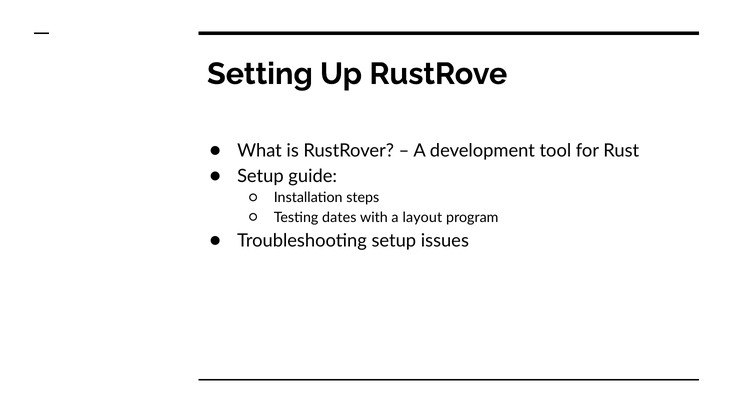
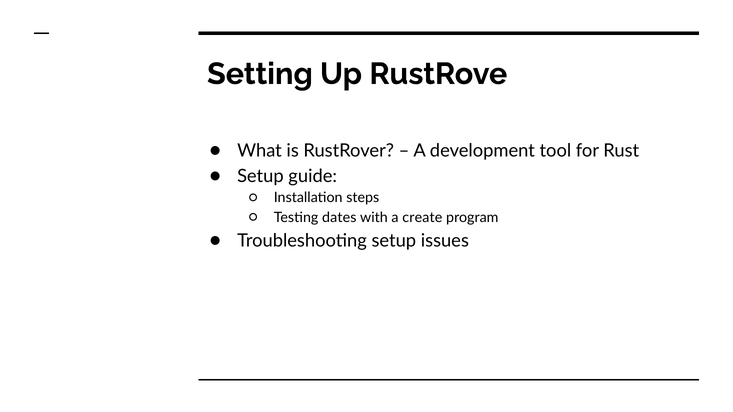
layout: layout -> create
